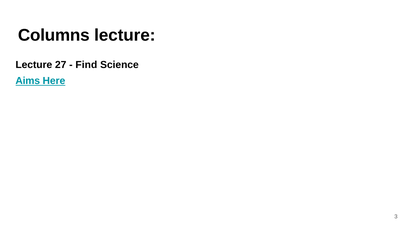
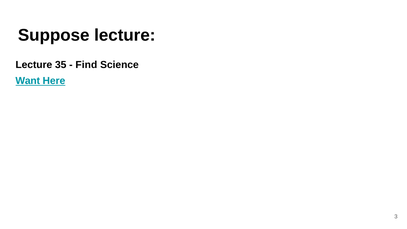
Columns: Columns -> Suppose
27: 27 -> 35
Aims: Aims -> Want
